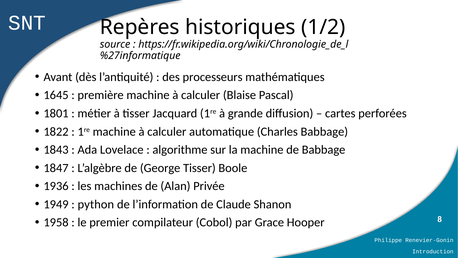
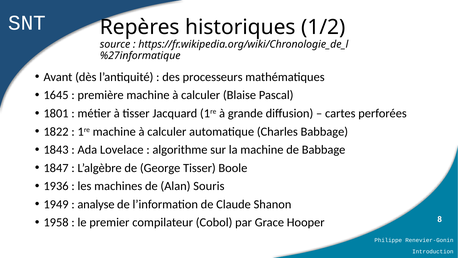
Privée: Privée -> Souris
python: python -> analyse
